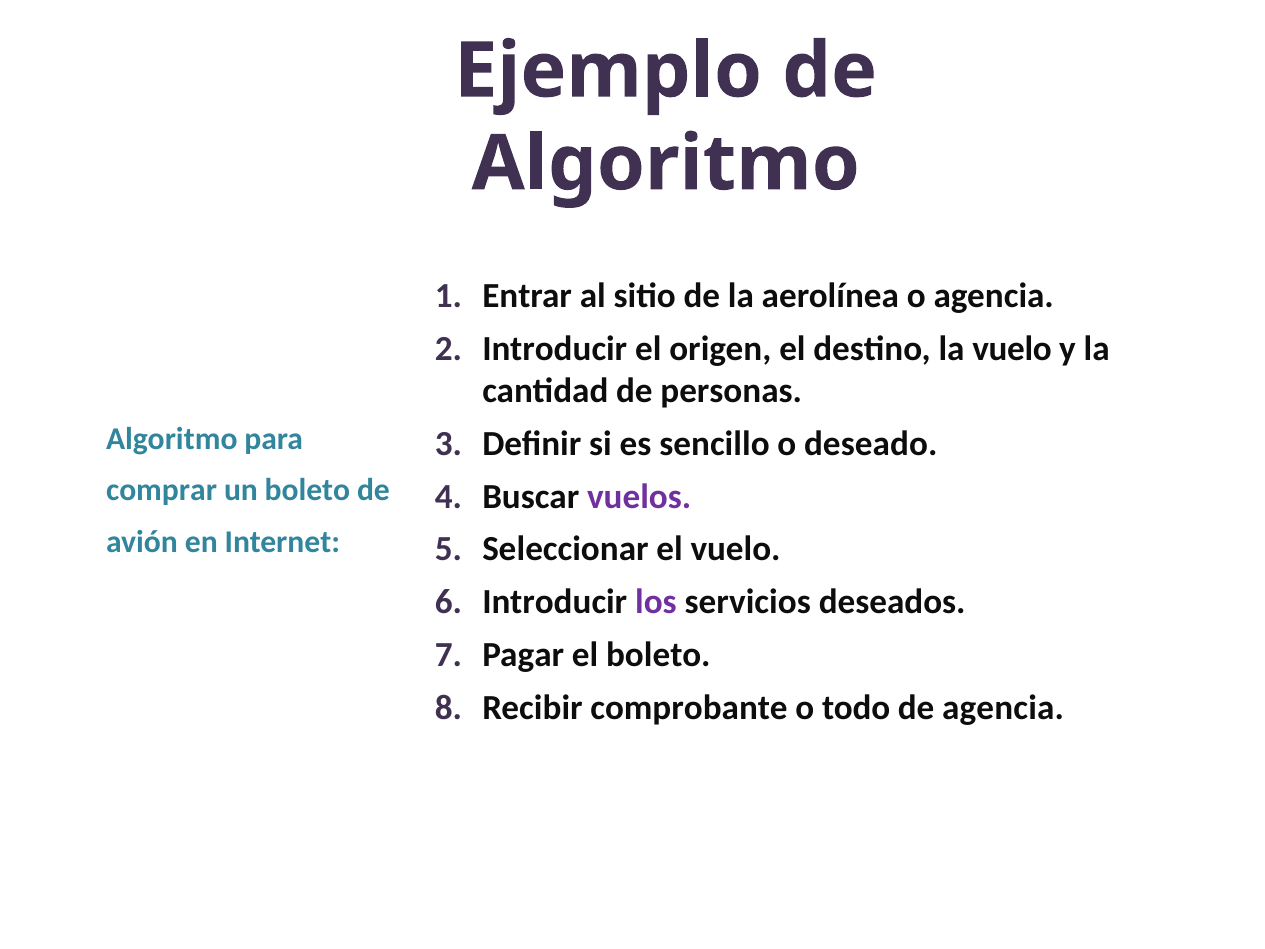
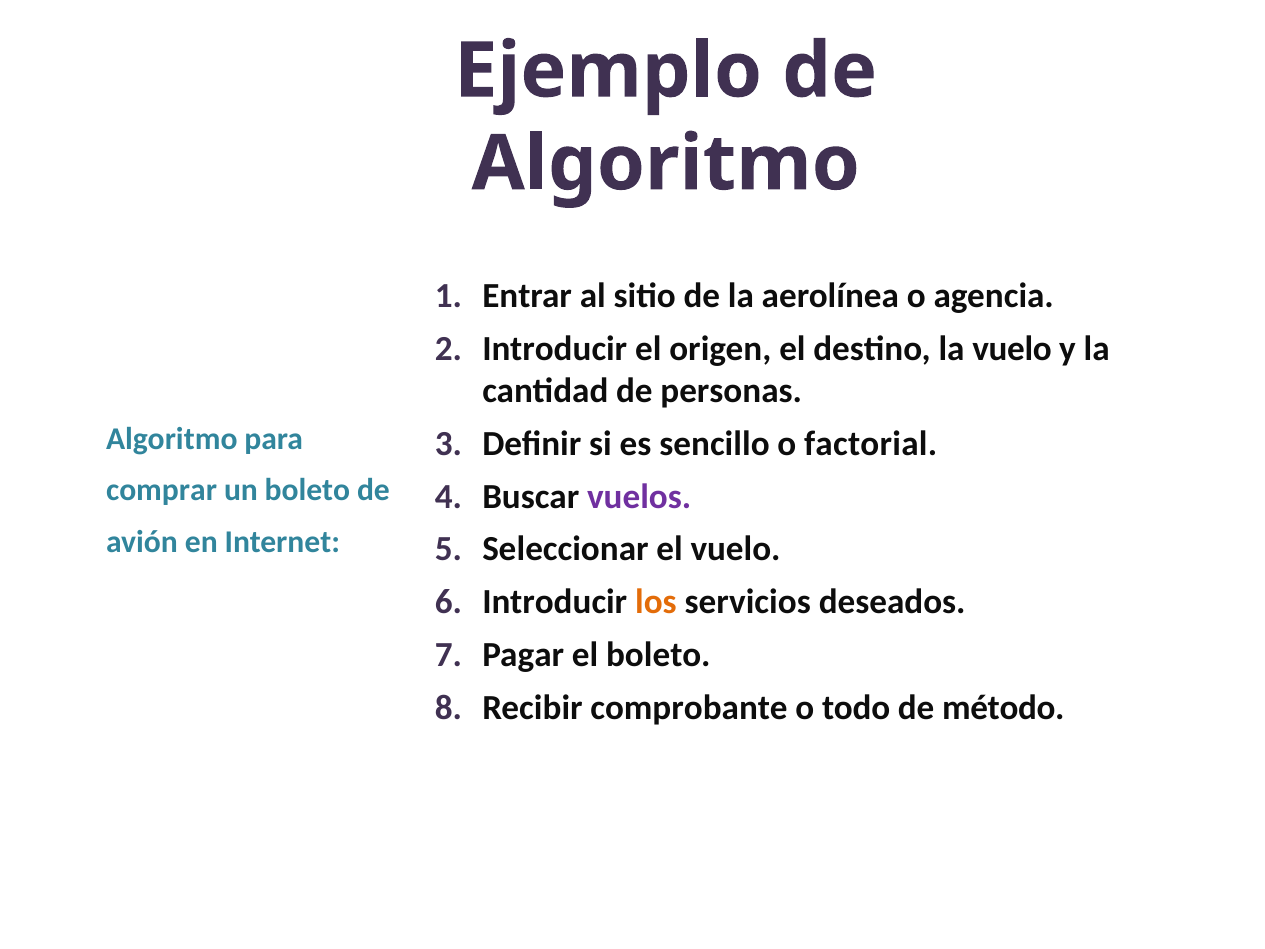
deseado: deseado -> factorial
los colour: purple -> orange
de agencia: agencia -> método
